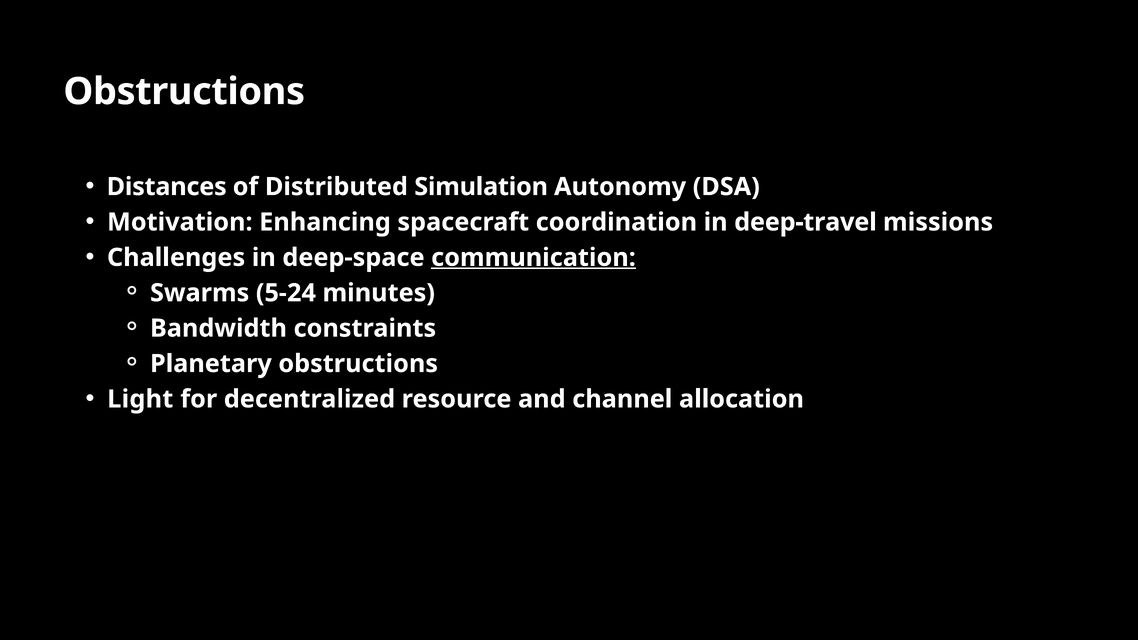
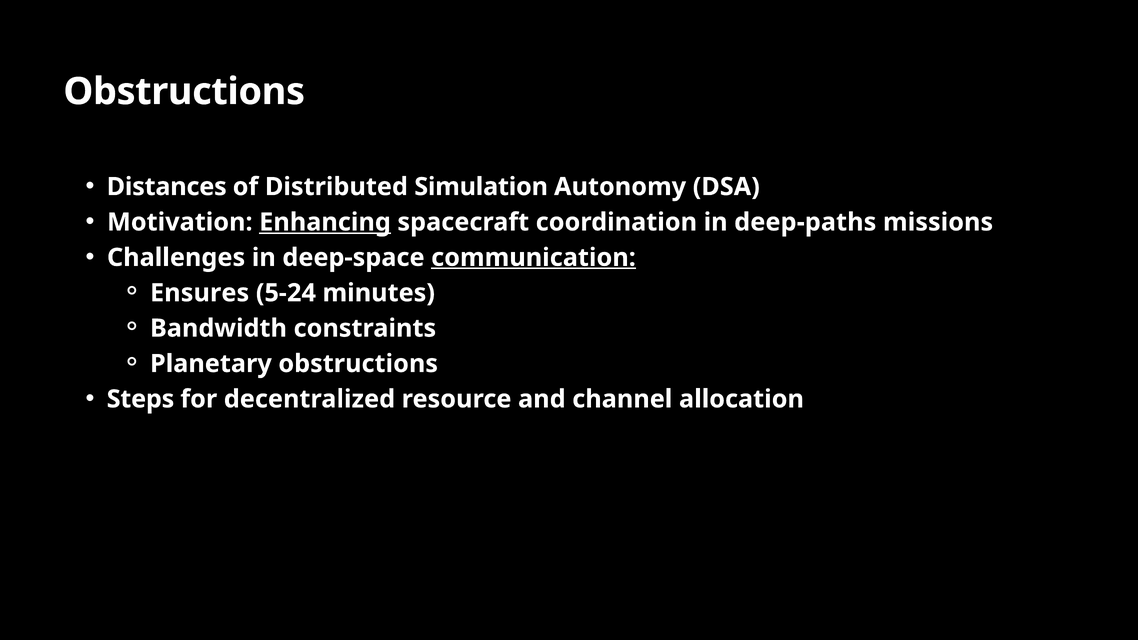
Enhancing underline: none -> present
deep-travel: deep-travel -> deep-paths
Swarms: Swarms -> Ensures
Light: Light -> Steps
